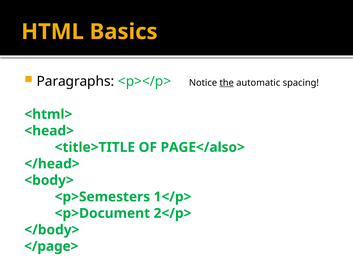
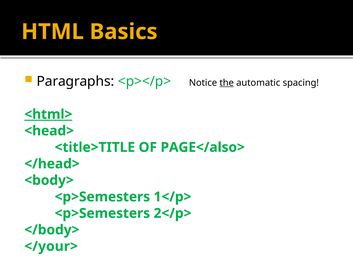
<html> underline: none -> present
<p>Document at (102, 213): <p>Document -> <p>Semesters
</page>: </page> -> </your>
